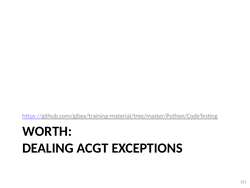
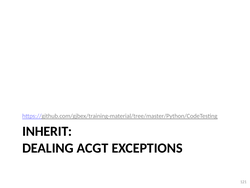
WORTH: WORTH -> INHERIT
